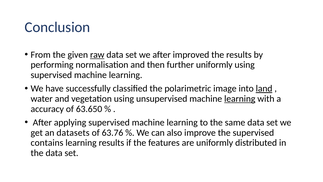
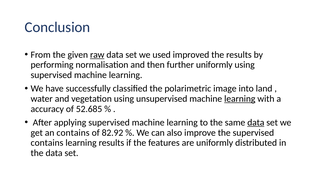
we after: after -> used
land underline: present -> none
63.650: 63.650 -> 52.685
data at (256, 122) underline: none -> present
an datasets: datasets -> contains
63.76: 63.76 -> 82.92
